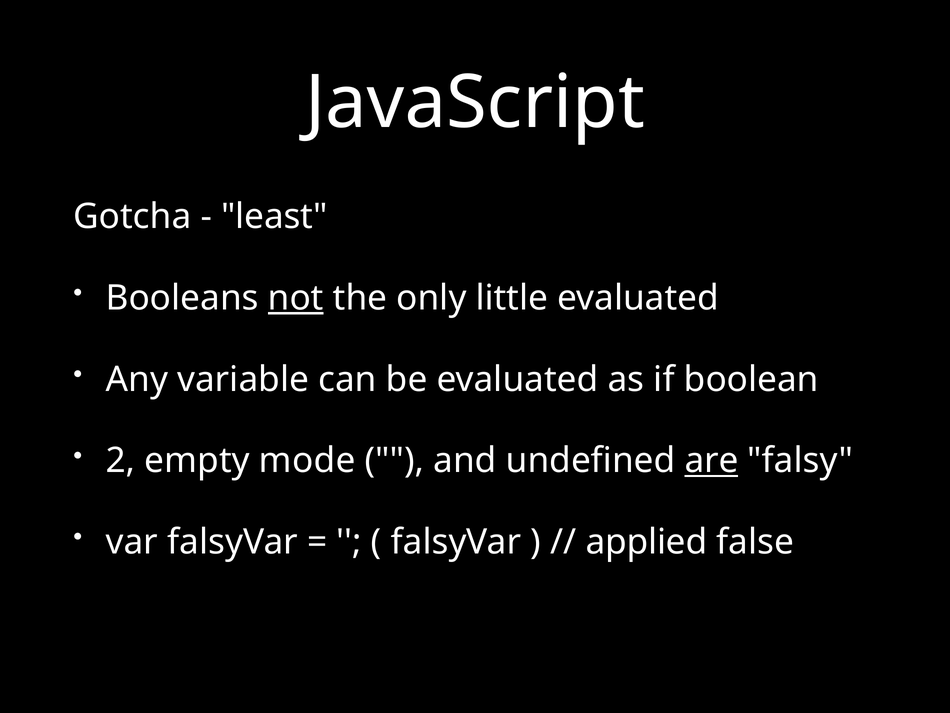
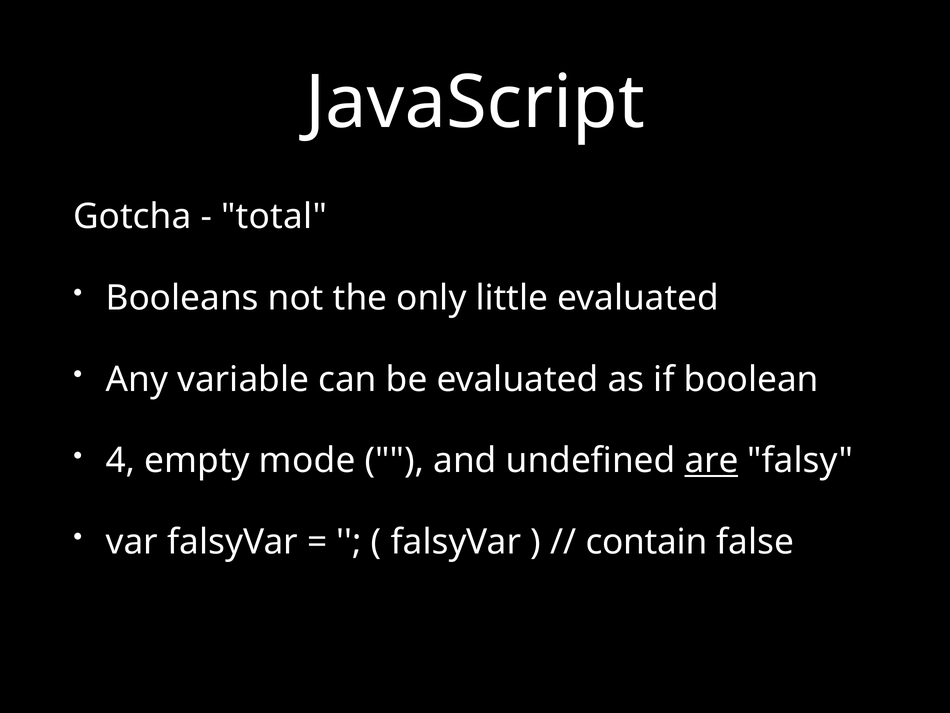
least: least -> total
not underline: present -> none
2: 2 -> 4
applied: applied -> contain
